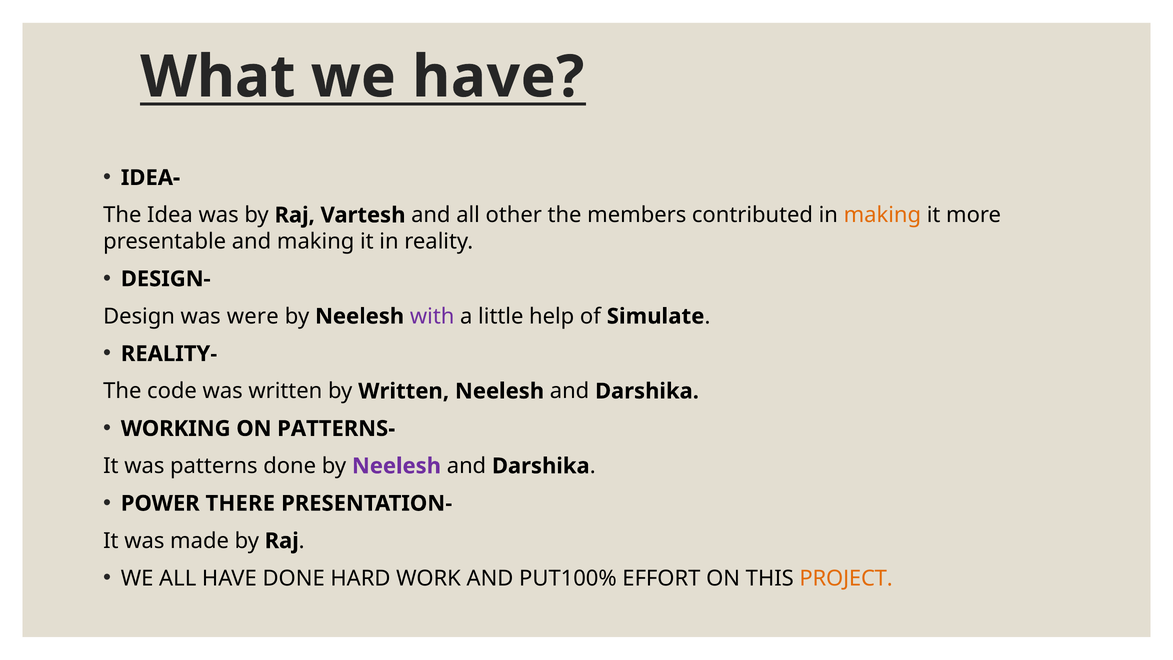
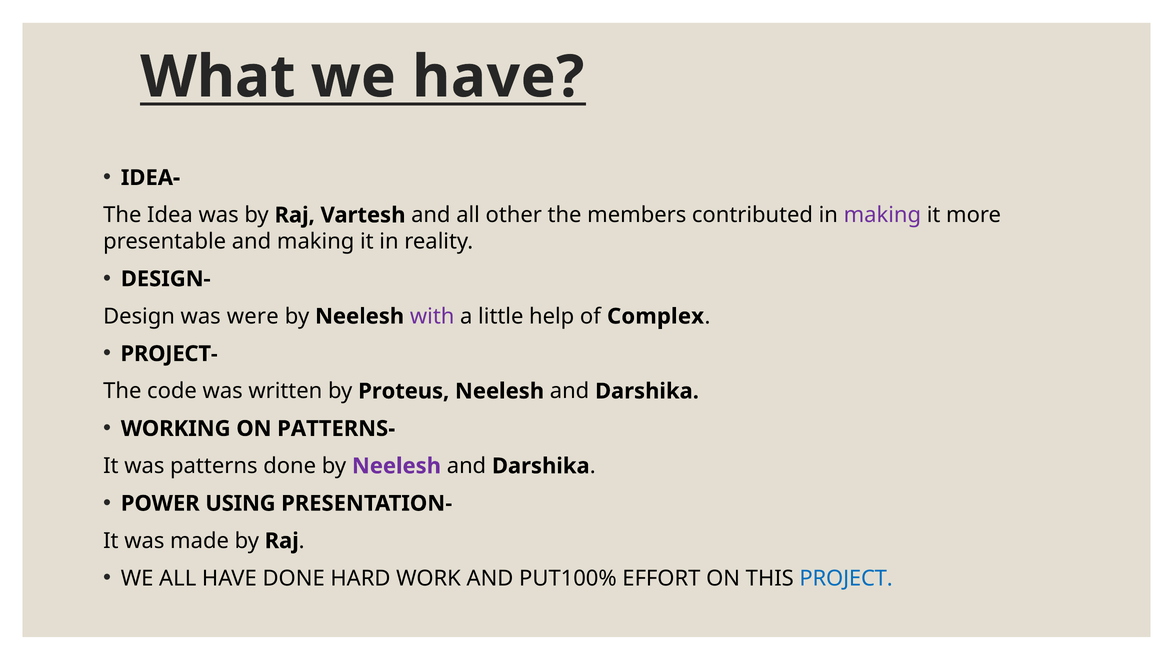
making at (882, 215) colour: orange -> purple
Simulate: Simulate -> Complex
REALITY-: REALITY- -> PROJECT-
by Written: Written -> Proteus
THERE: THERE -> USING
PROJECT colour: orange -> blue
